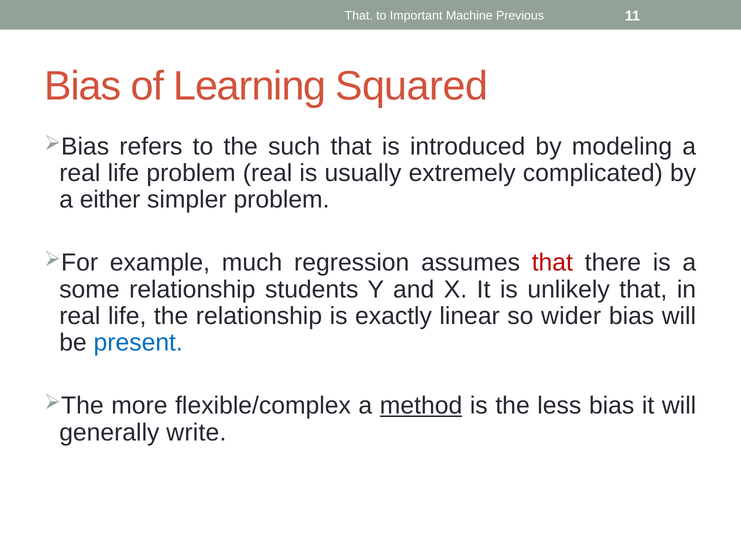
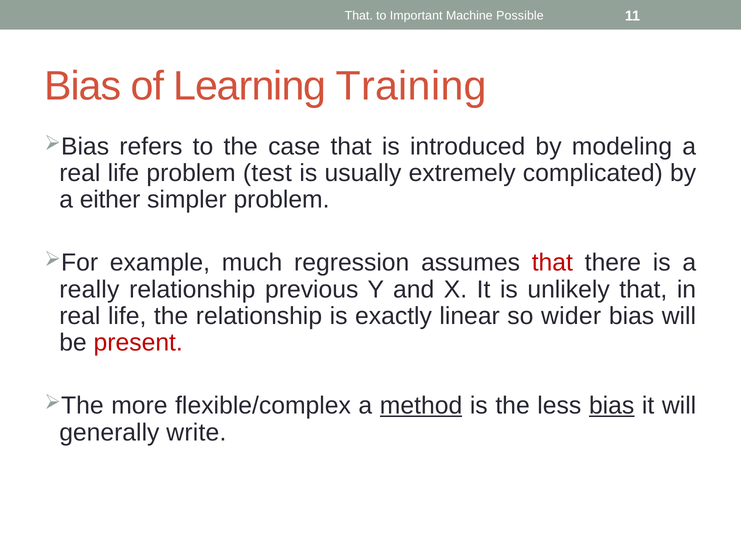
Previous: Previous -> Possible
Squared: Squared -> Training
such: such -> case
problem real: real -> test
some: some -> really
students: students -> previous
present colour: blue -> red
bias at (612, 406) underline: none -> present
